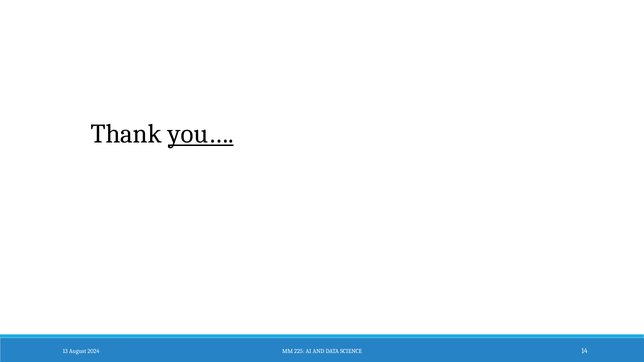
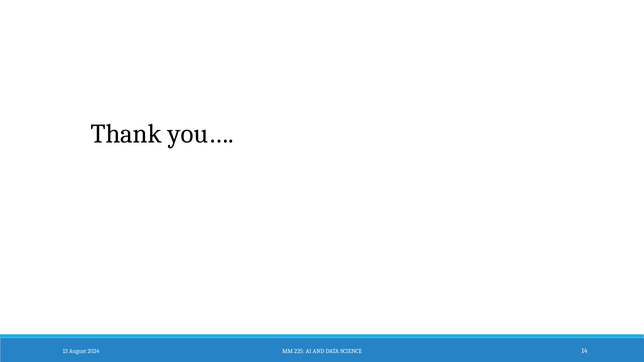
you… underline: present -> none
